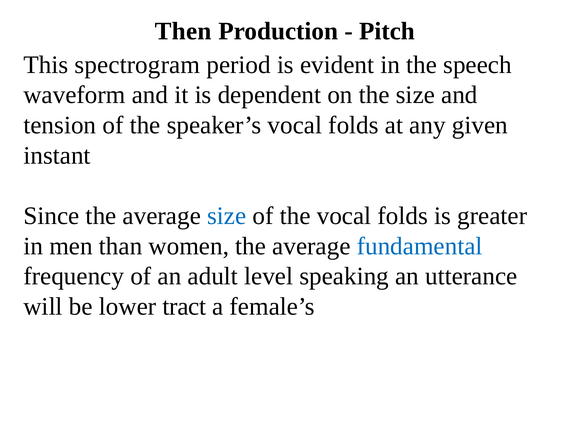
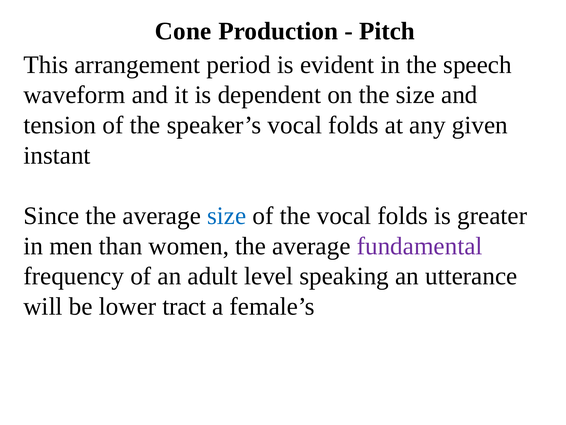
Then: Then -> Cone
spectrogram: spectrogram -> arrangement
fundamental colour: blue -> purple
